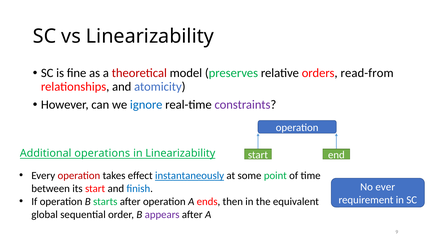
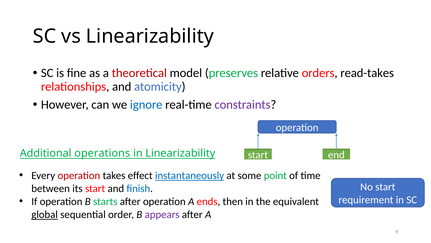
read-from: read-from -> read-takes
No ever: ever -> start
global underline: none -> present
